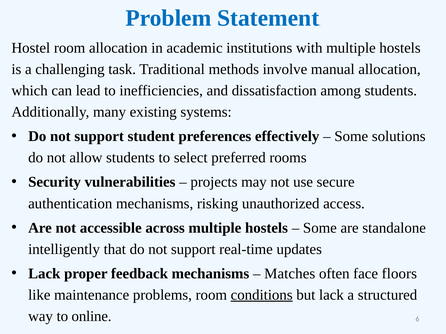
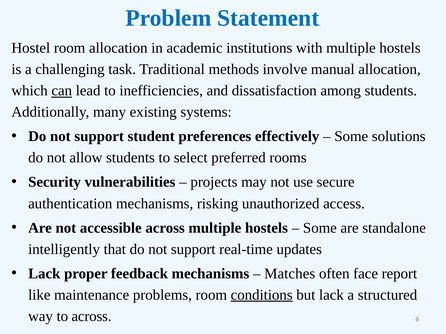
can underline: none -> present
floors: floors -> report
to online: online -> across
